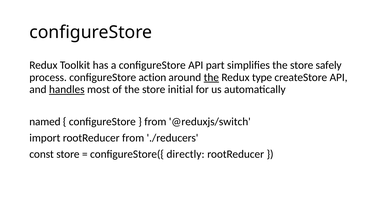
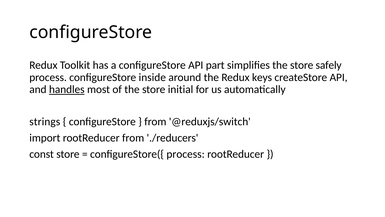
action: action -> inside
the at (211, 77) underline: present -> none
type: type -> keys
named: named -> strings
configureStore({ directly: directly -> process
